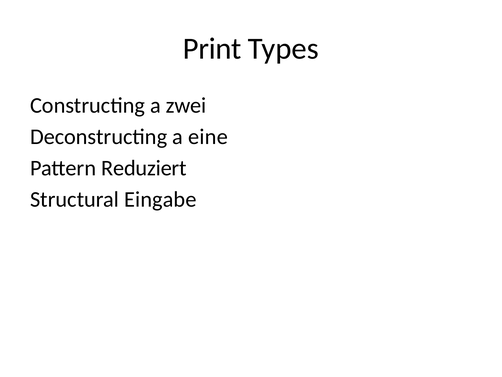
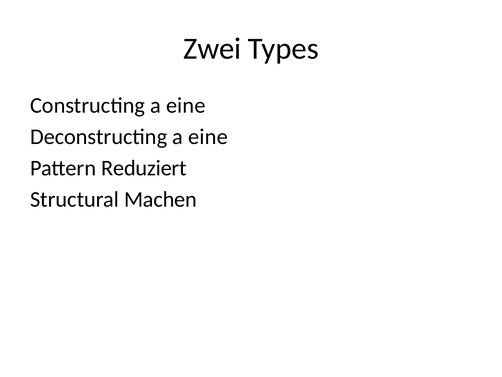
Print: Print -> Zwei
Constructing a zwei: zwei -> eine
Eingabe: Eingabe -> Machen
